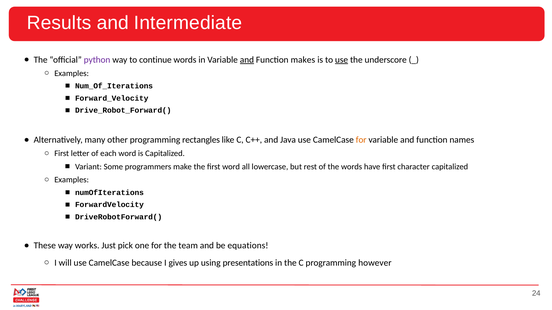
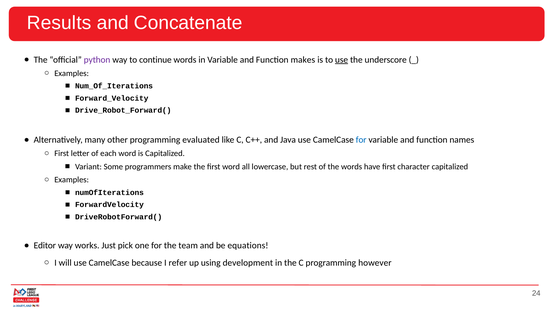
Intermediate: Intermediate -> Concatenate
and at (247, 60) underline: present -> none
rectangles: rectangles -> evaluated
for at (361, 140) colour: orange -> blue
These: These -> Editor
gives: gives -> refer
presentations: presentations -> development
